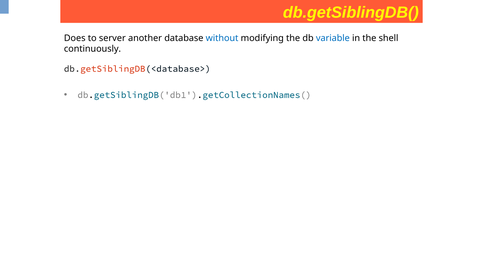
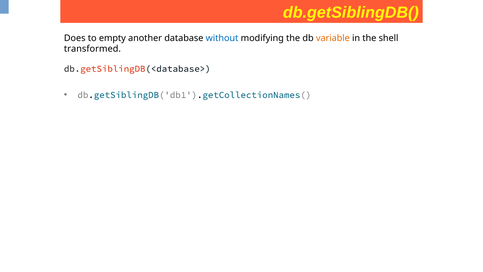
server: server -> empty
variable colour: blue -> orange
continuously: continuously -> transformed
